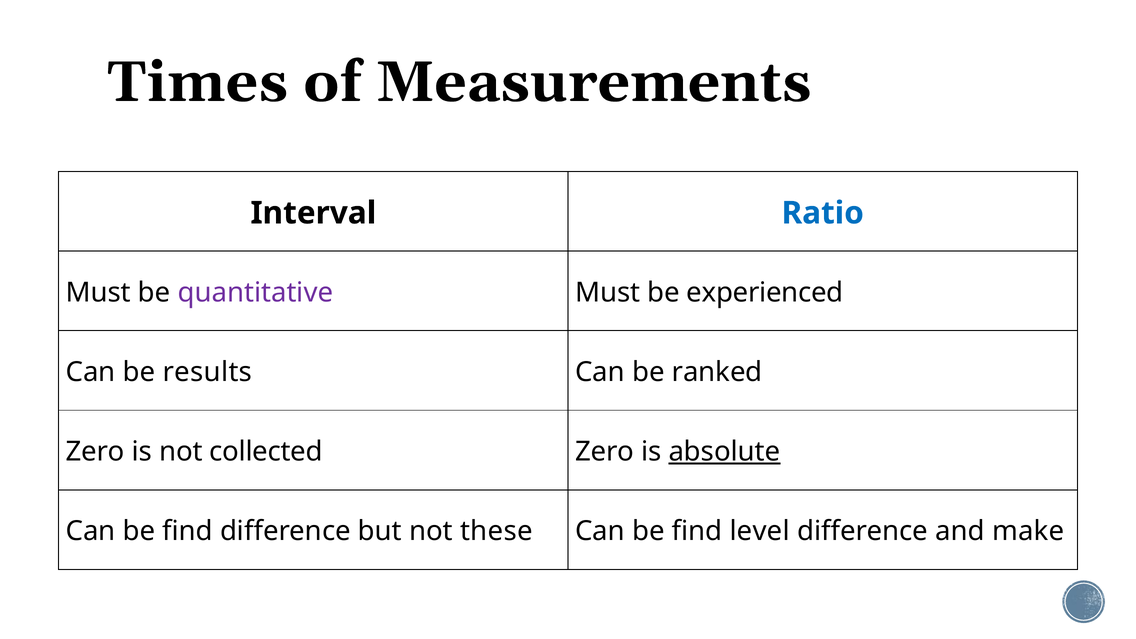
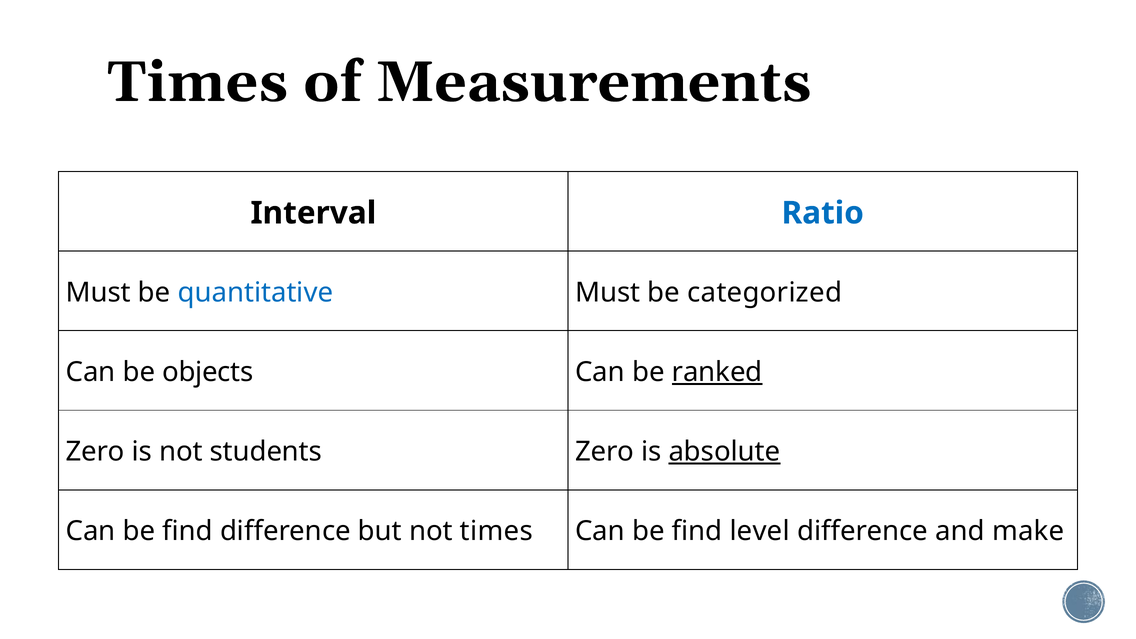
quantitative colour: purple -> blue
experienced: experienced -> categorized
results: results -> objects
ranked underline: none -> present
collected: collected -> students
not these: these -> times
